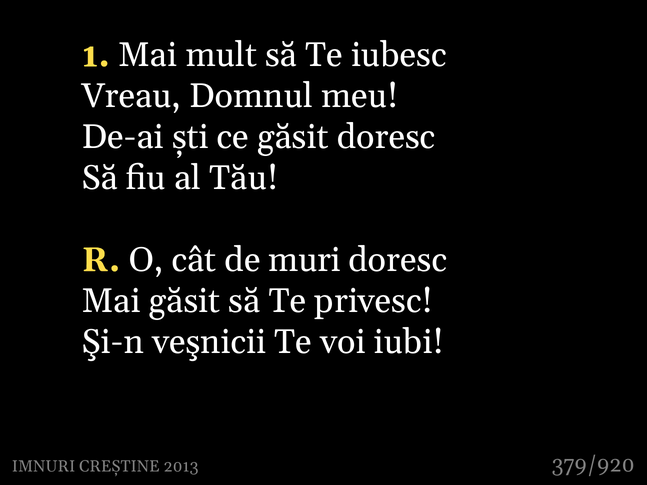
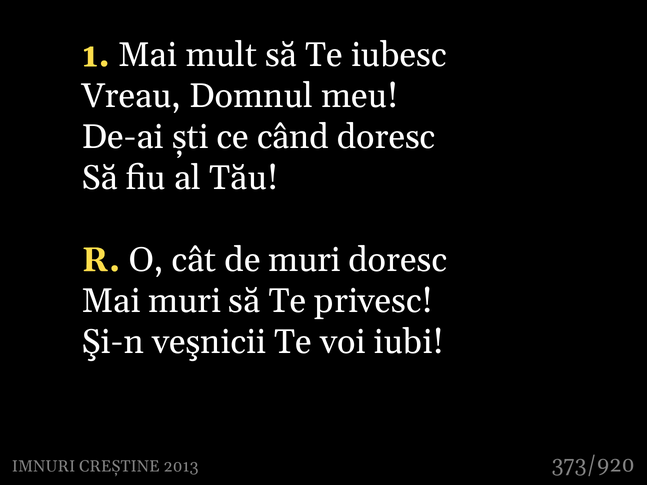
ce găsit: găsit -> când
Mai găsit: găsit -> muri
379/920: 379/920 -> 373/920
